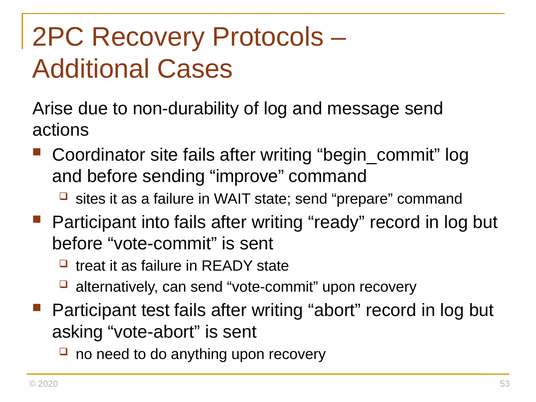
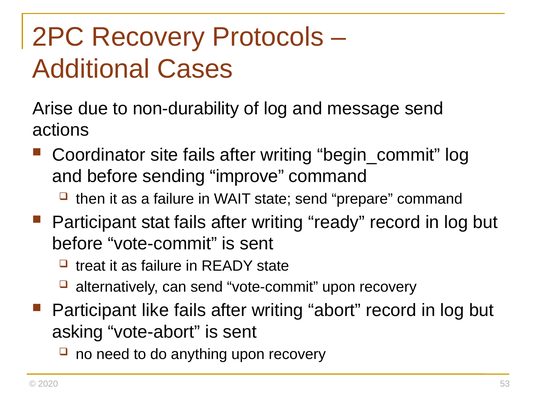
sites: sites -> then
into: into -> stat
test: test -> like
